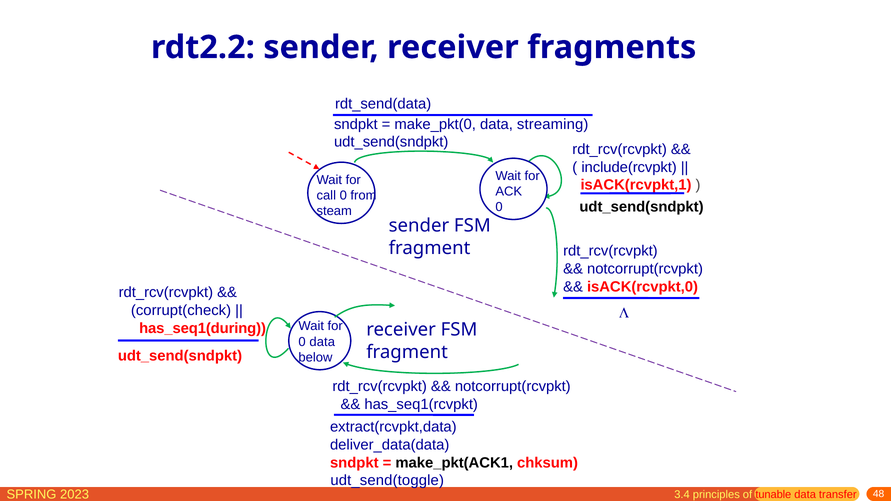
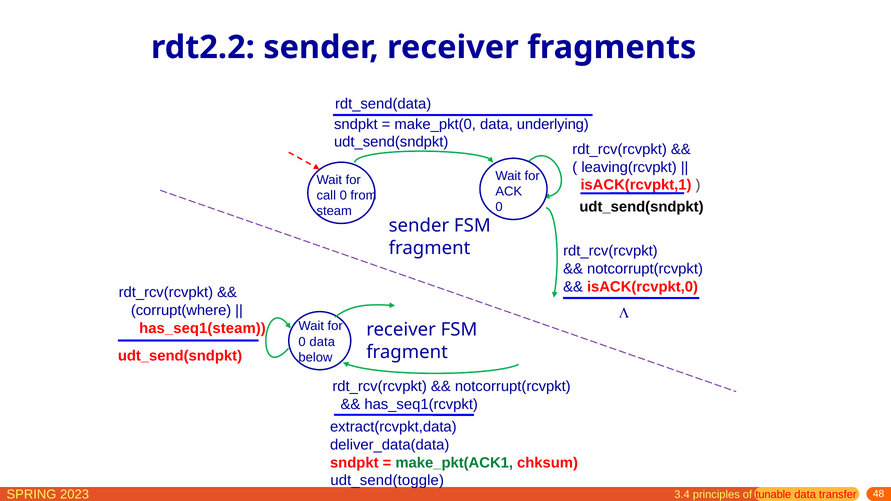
streaming: streaming -> underlying
include(rcvpkt: include(rcvpkt -> leaving(rcvpkt
corrupt(check: corrupt(check -> corrupt(where
has_seq1(during: has_seq1(during -> has_seq1(steam
make_pkt(ACK1 colour: black -> green
